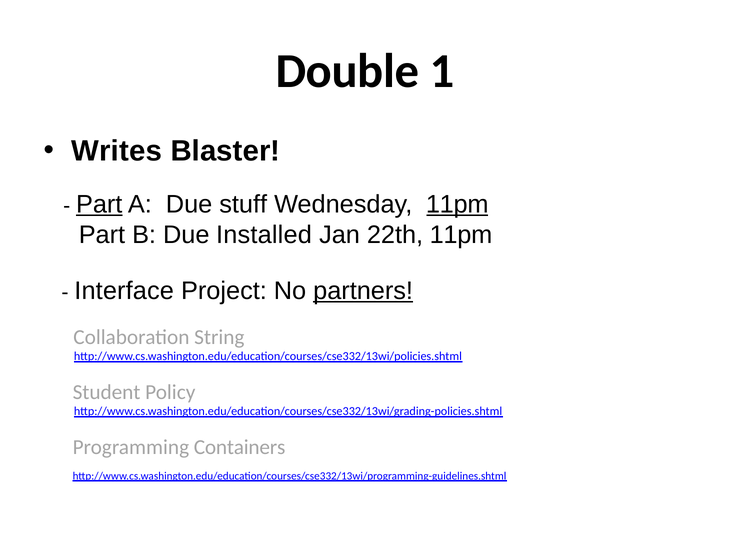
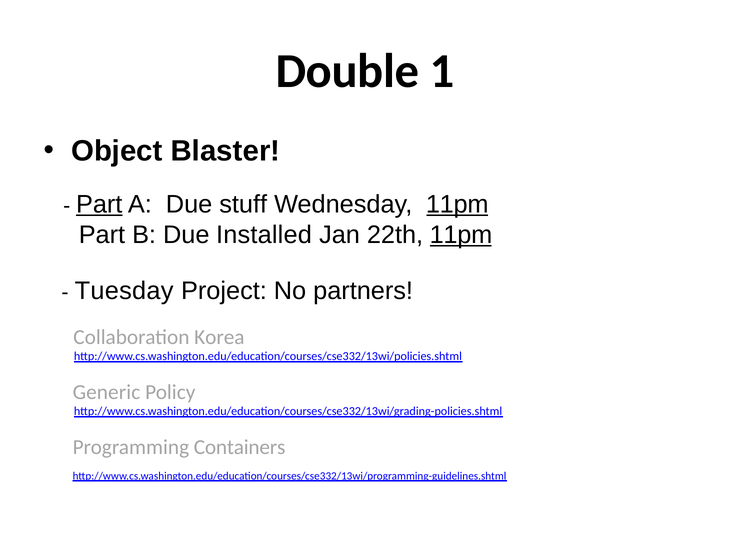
Writes: Writes -> Object
11pm at (461, 235) underline: none -> present
Interface: Interface -> Tuesday
partners underline: present -> none
String: String -> Korea
Student: Student -> Generic
